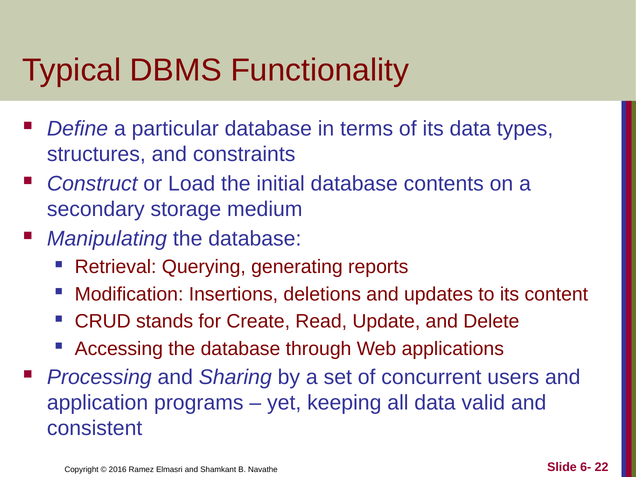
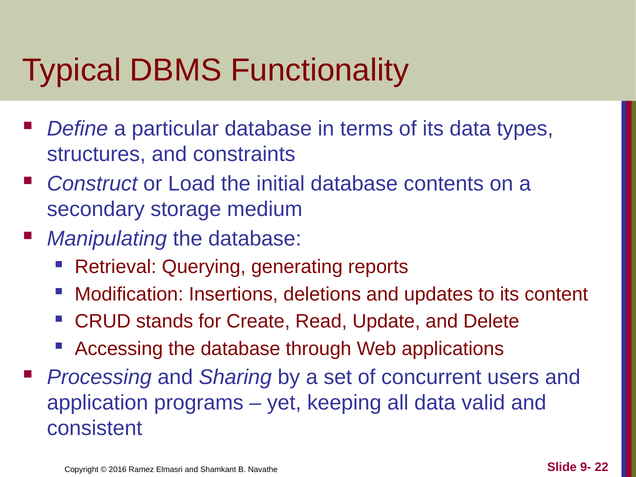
6-: 6- -> 9-
